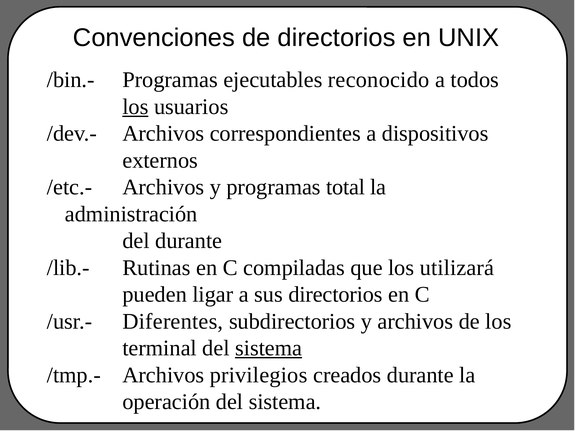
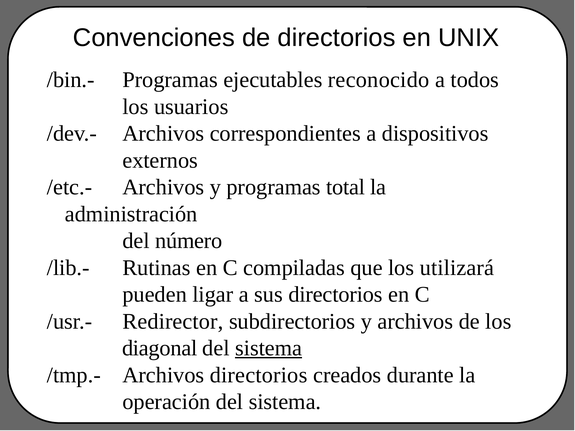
los at (135, 107) underline: present -> none
del durante: durante -> número
Diferentes: Diferentes -> Redirector
terminal: terminal -> diagonal
Archivos privilegios: privilegios -> directorios
